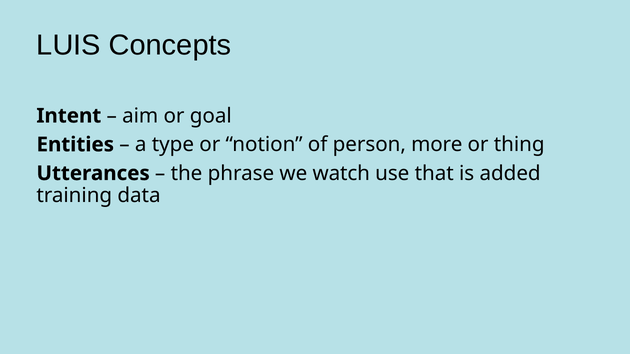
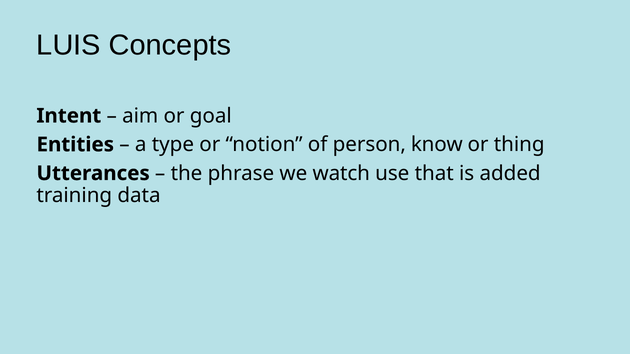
more: more -> know
